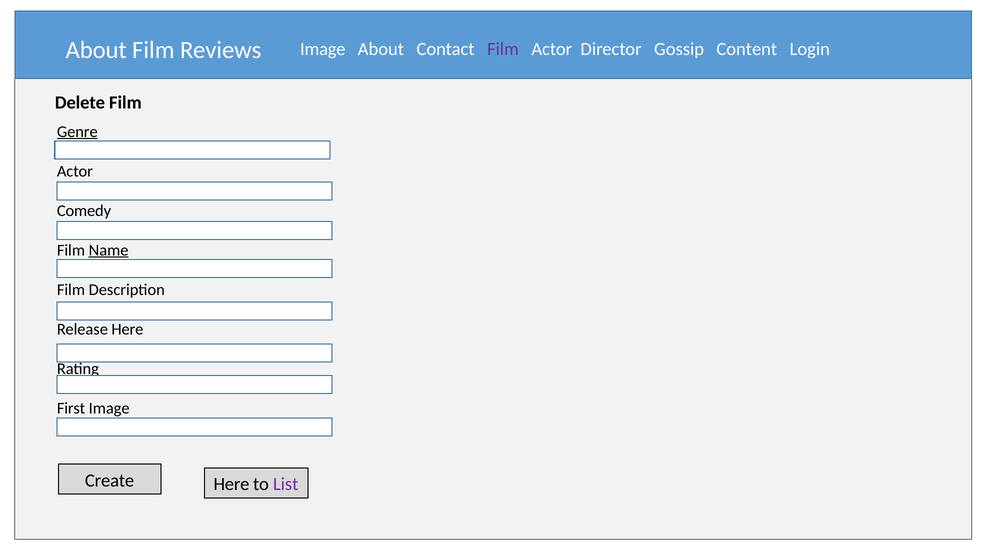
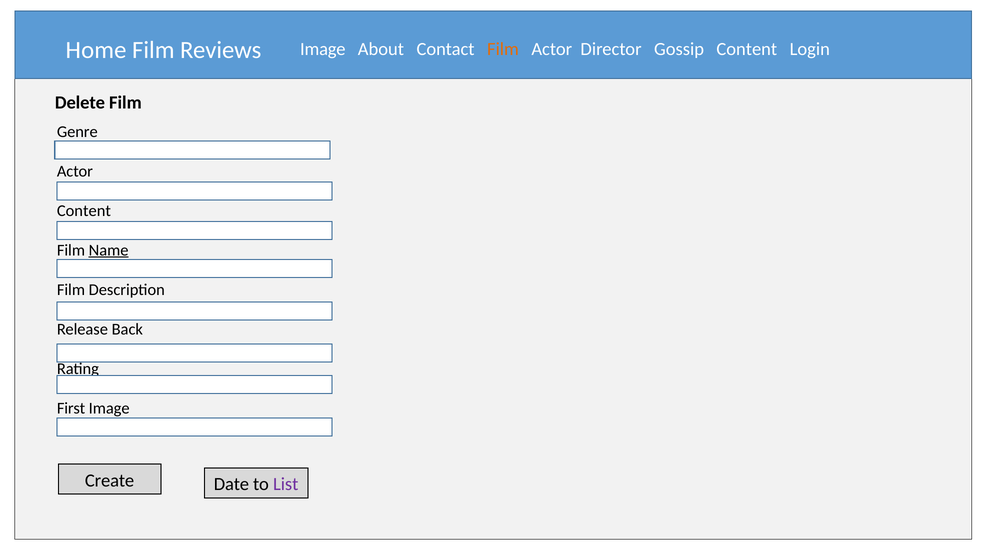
About at (96, 50): About -> Home
Film at (503, 49) colour: purple -> orange
Genre underline: present -> none
Comedy at (84, 211): Comedy -> Content
Release Here: Here -> Back
Here at (231, 484): Here -> Date
